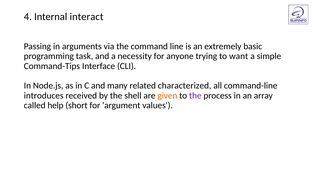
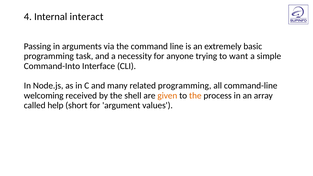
Command-Tips: Command-Tips -> Command-Into
related characterized: characterized -> programming
introduces: introduces -> welcoming
the at (195, 96) colour: purple -> orange
